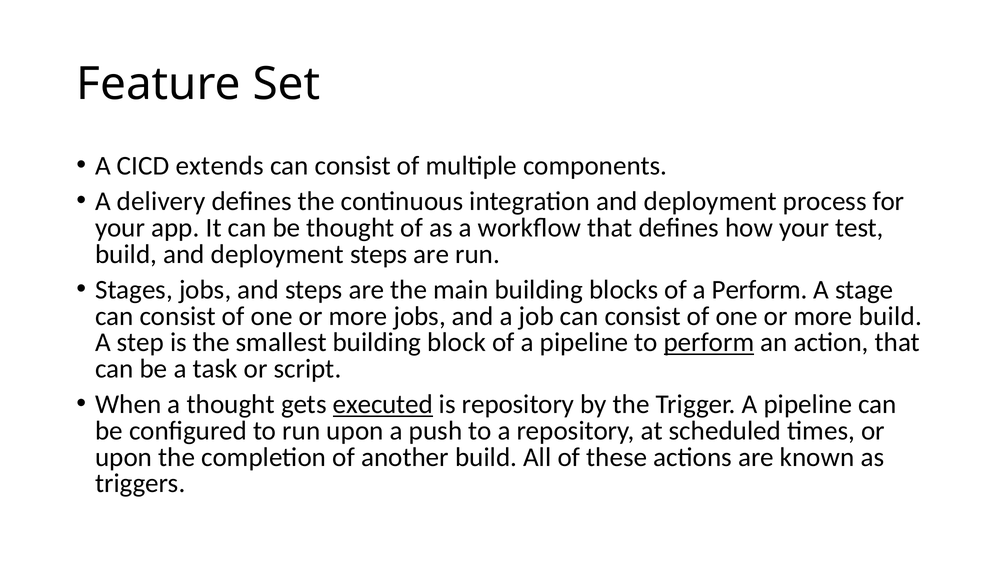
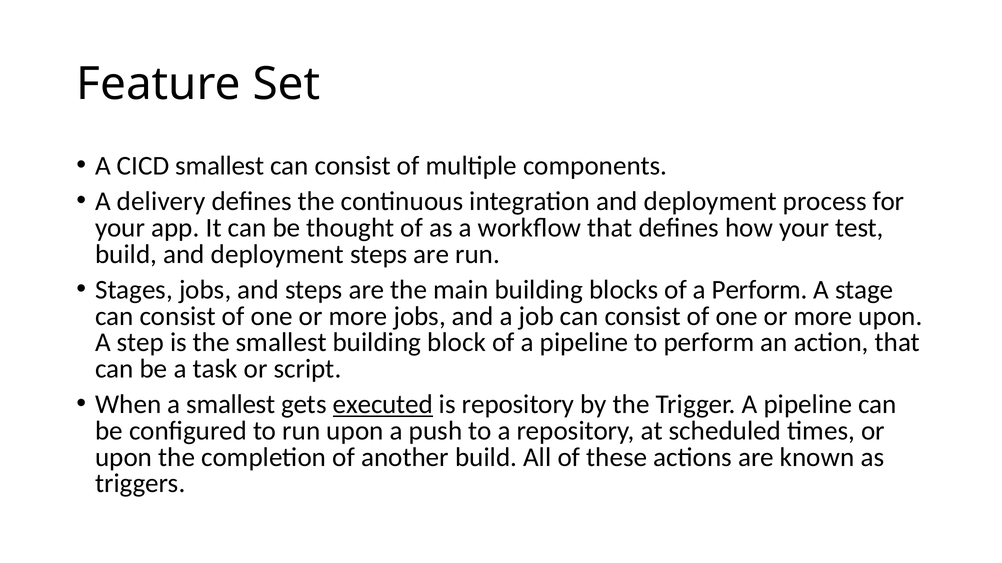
CICD extends: extends -> smallest
more build: build -> upon
perform at (709, 343) underline: present -> none
a thought: thought -> smallest
